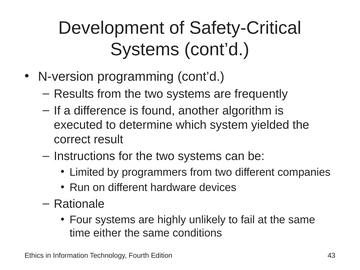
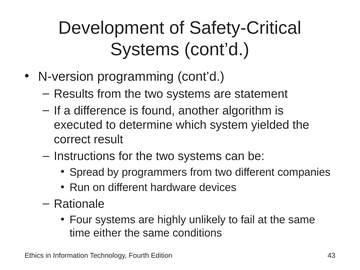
frequently: frequently -> statement
Limited: Limited -> Spread
